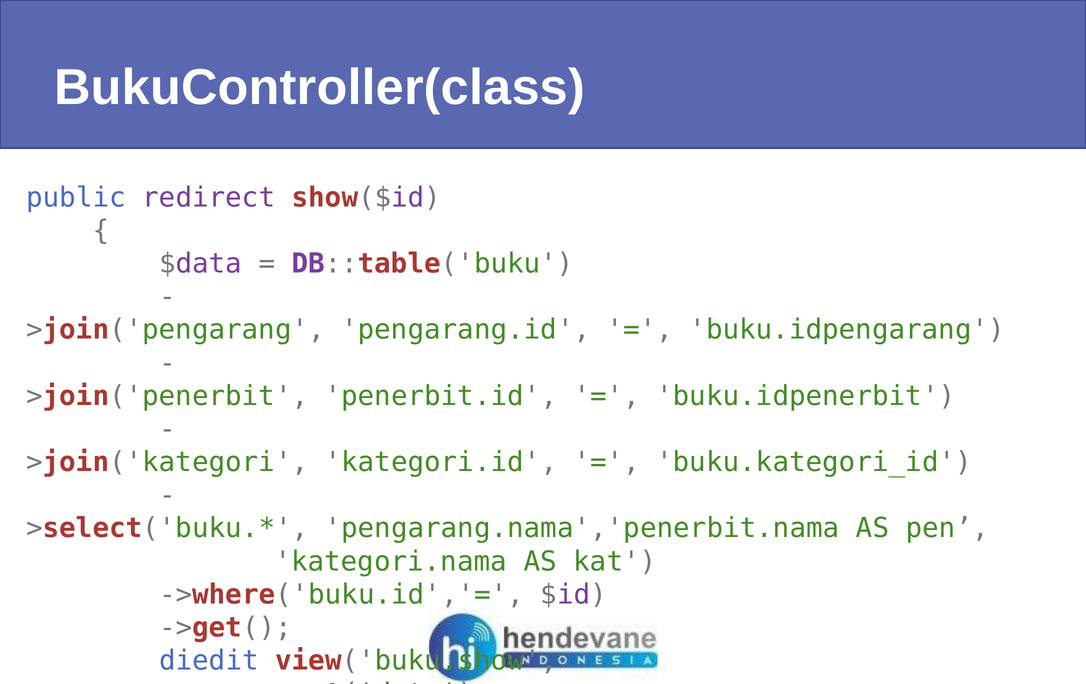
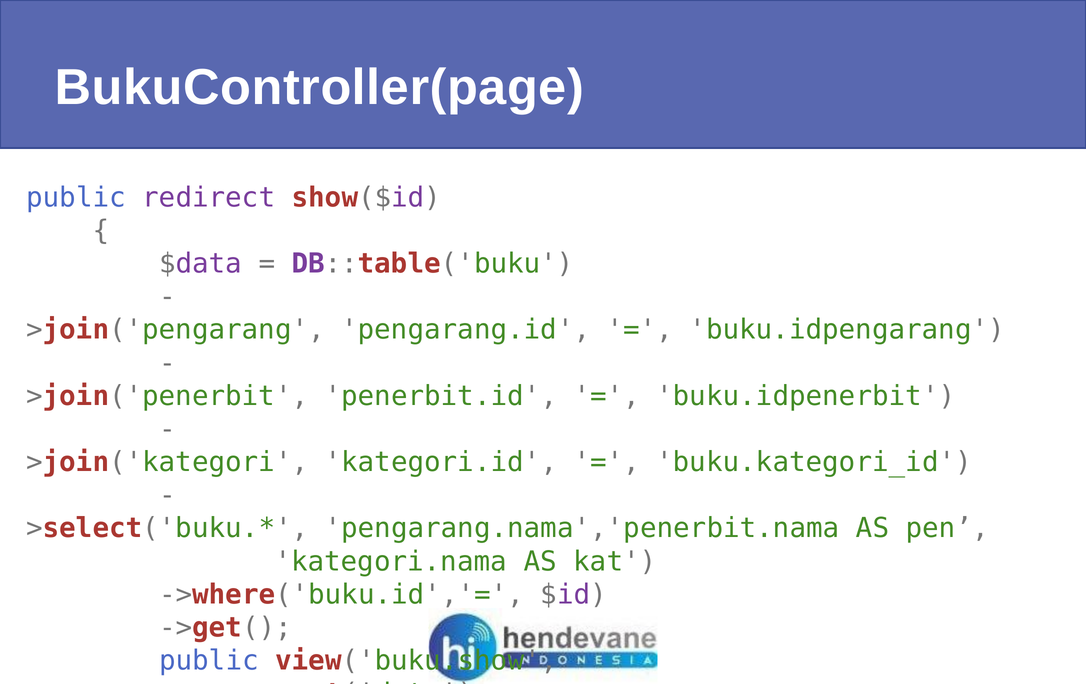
BukuController(class: BukuController(class -> BukuController(page
diedit at (209, 661): diedit -> public
